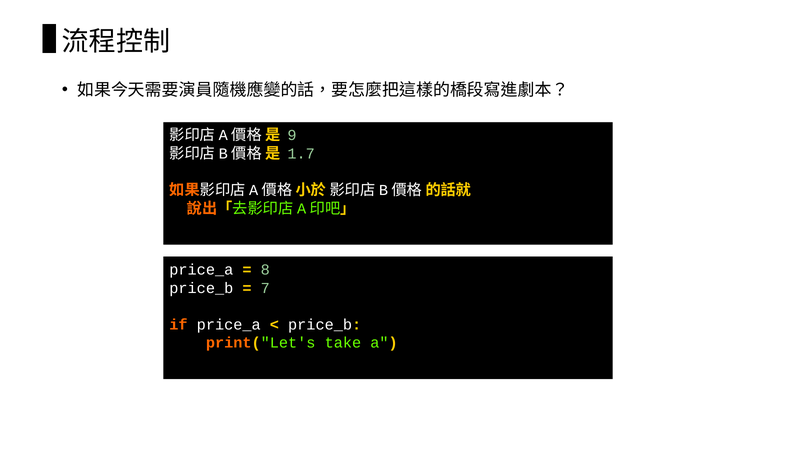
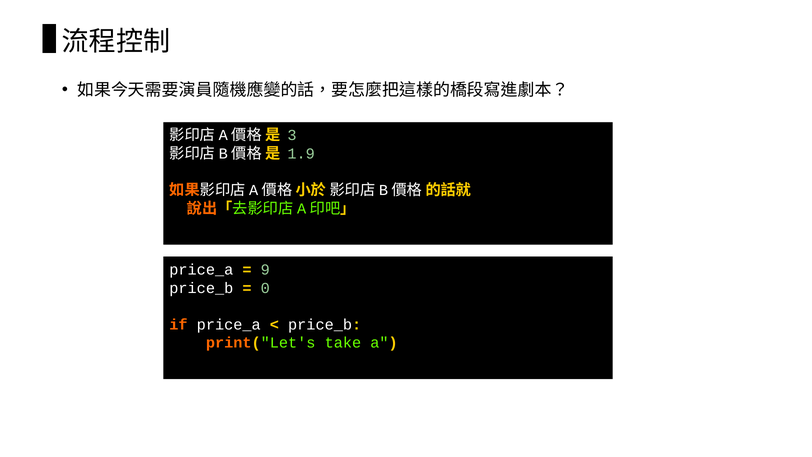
9: 9 -> 3
1.7: 1.7 -> 1.9
8: 8 -> 9
7: 7 -> 0
